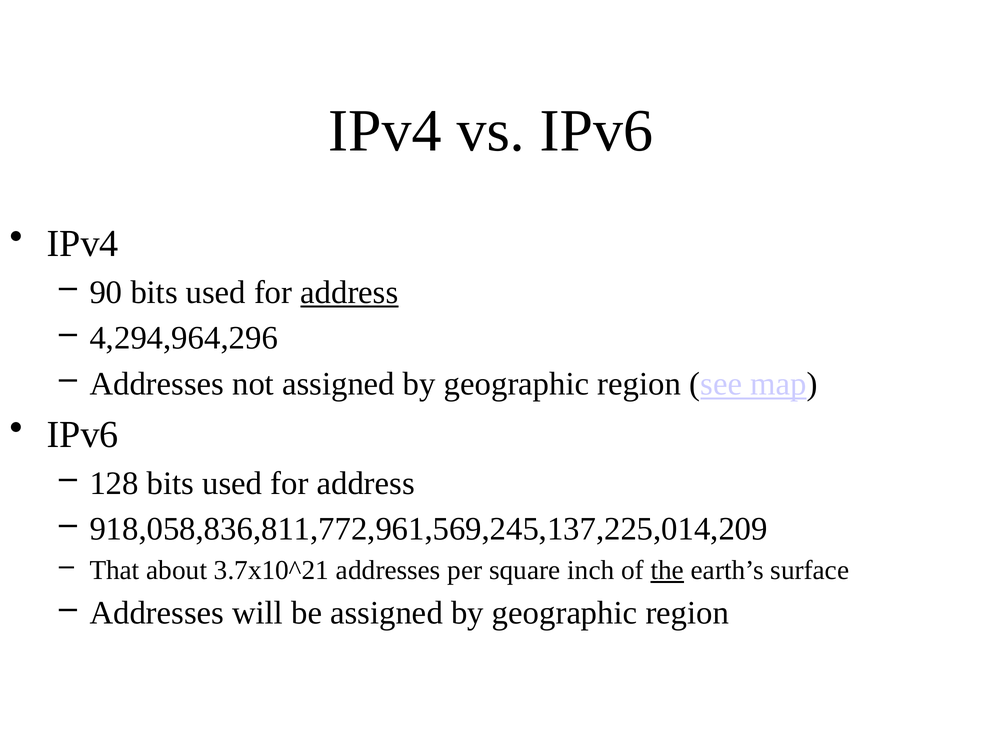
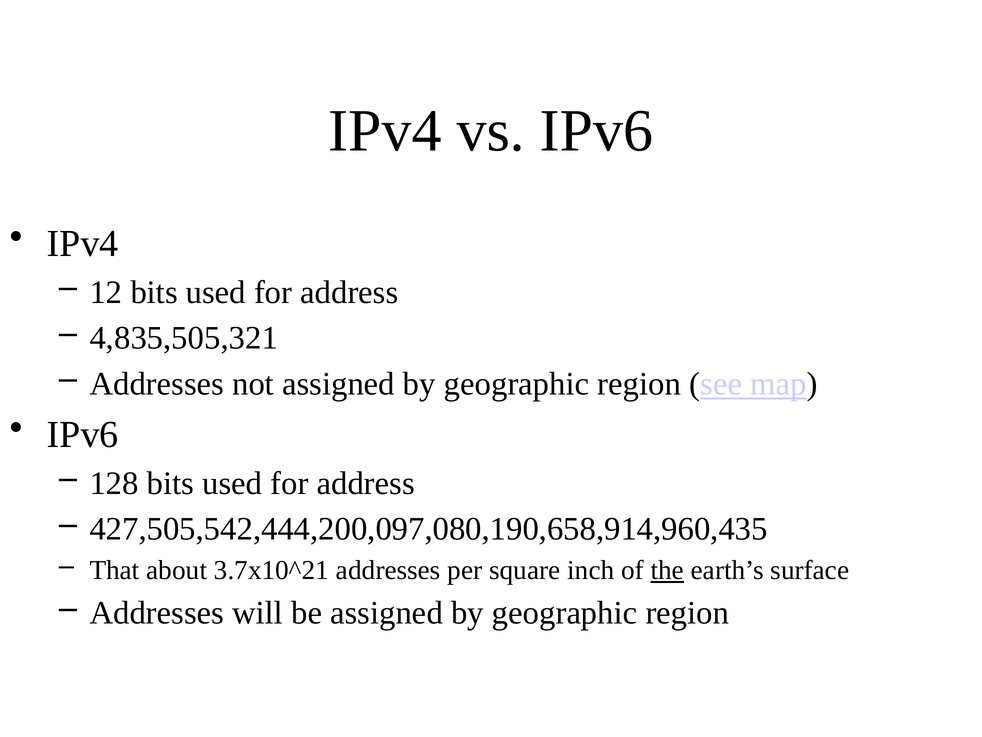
90: 90 -> 12
address at (349, 292) underline: present -> none
4,294,964,296: 4,294,964,296 -> 4,835,505,321
918,058,836,811,772,961,569,245,137,225,014,209: 918,058,836,811,772,961,569,245,137,225,014,209 -> 427,505,542,444,200,097,080,190,658,914,960,435
